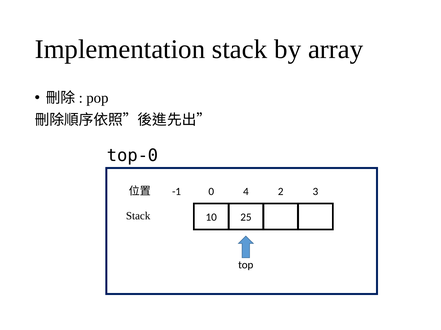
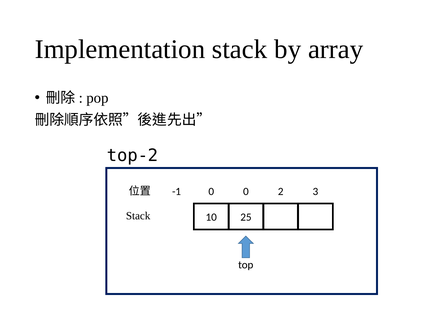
top-0: top-0 -> top-2
0 4: 4 -> 0
